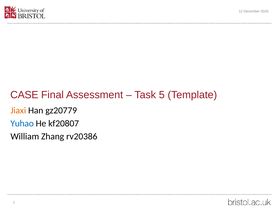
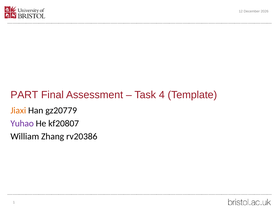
CASE: CASE -> PART
5: 5 -> 4
Yuhao colour: blue -> purple
